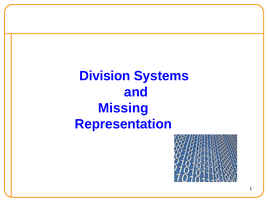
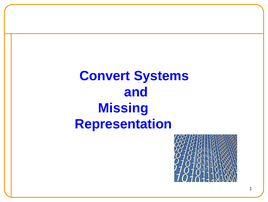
Division: Division -> Convert
